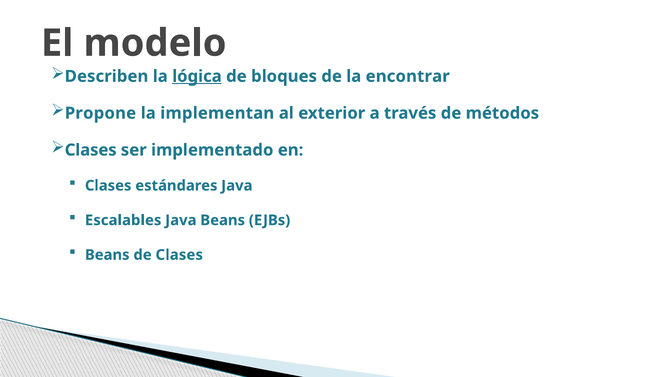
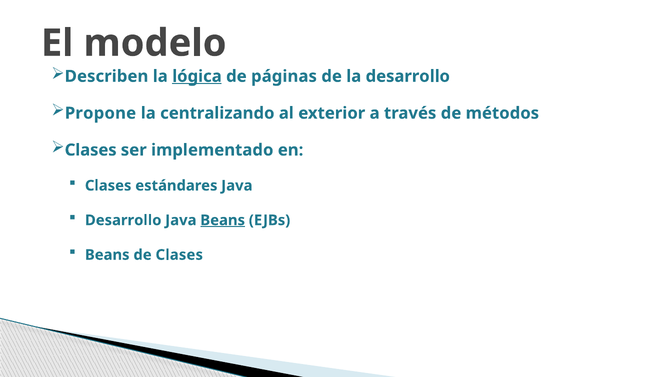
bloques: bloques -> páginas
la encontrar: encontrar -> desarrollo
implementan: implementan -> centralizando
Escalables at (123, 220): Escalables -> Desarrollo
Beans at (223, 220) underline: none -> present
